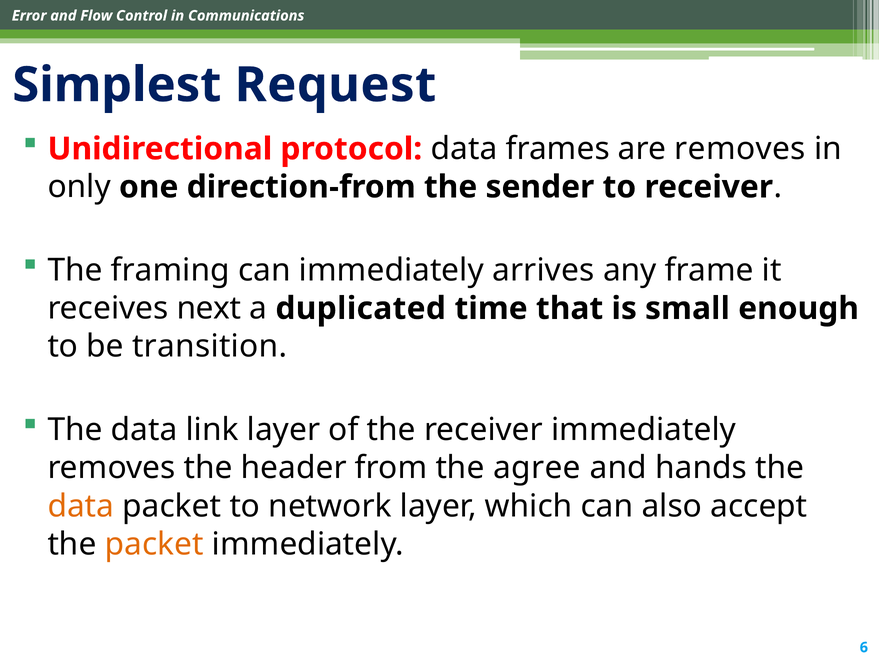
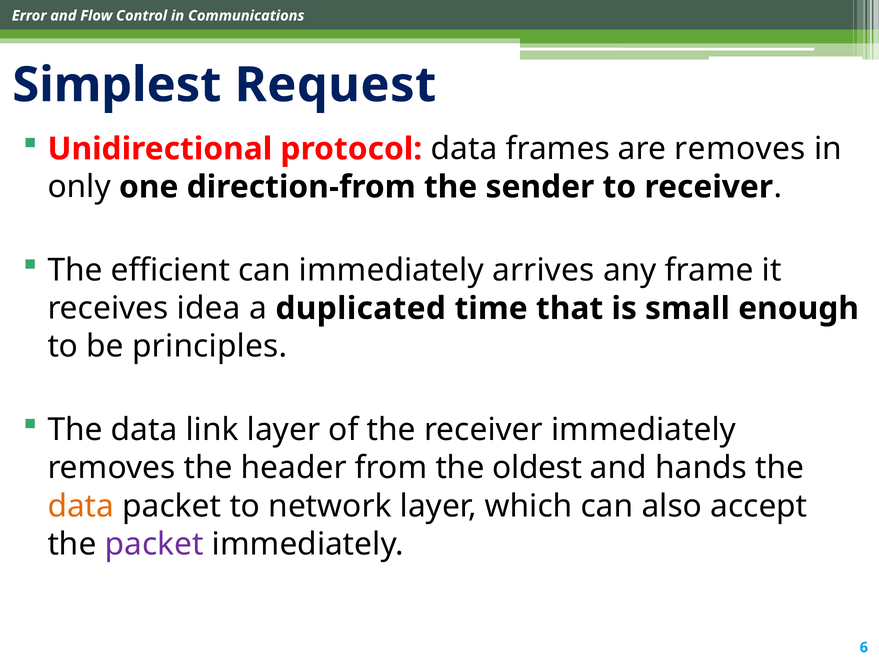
framing: framing -> efficient
next: next -> idea
transition: transition -> principles
agree: agree -> oldest
packet at (154, 544) colour: orange -> purple
